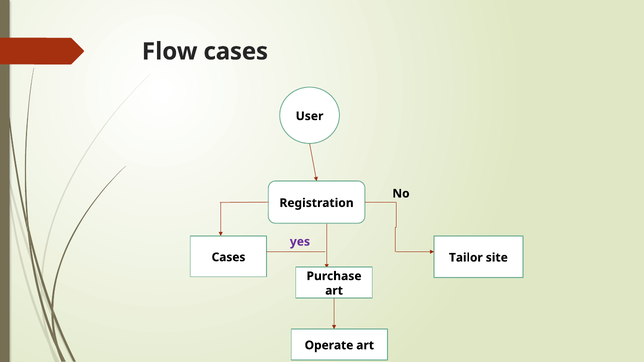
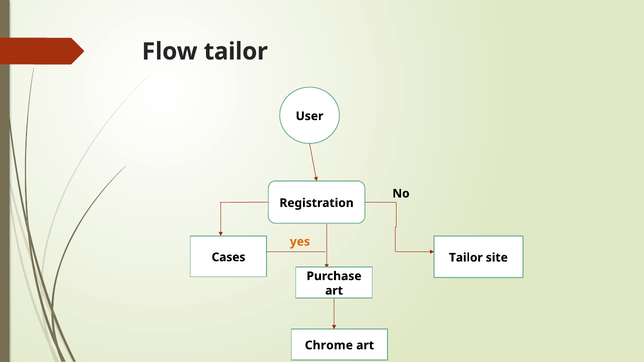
Flow cases: cases -> tailor
yes colour: purple -> orange
Operate: Operate -> Chrome
